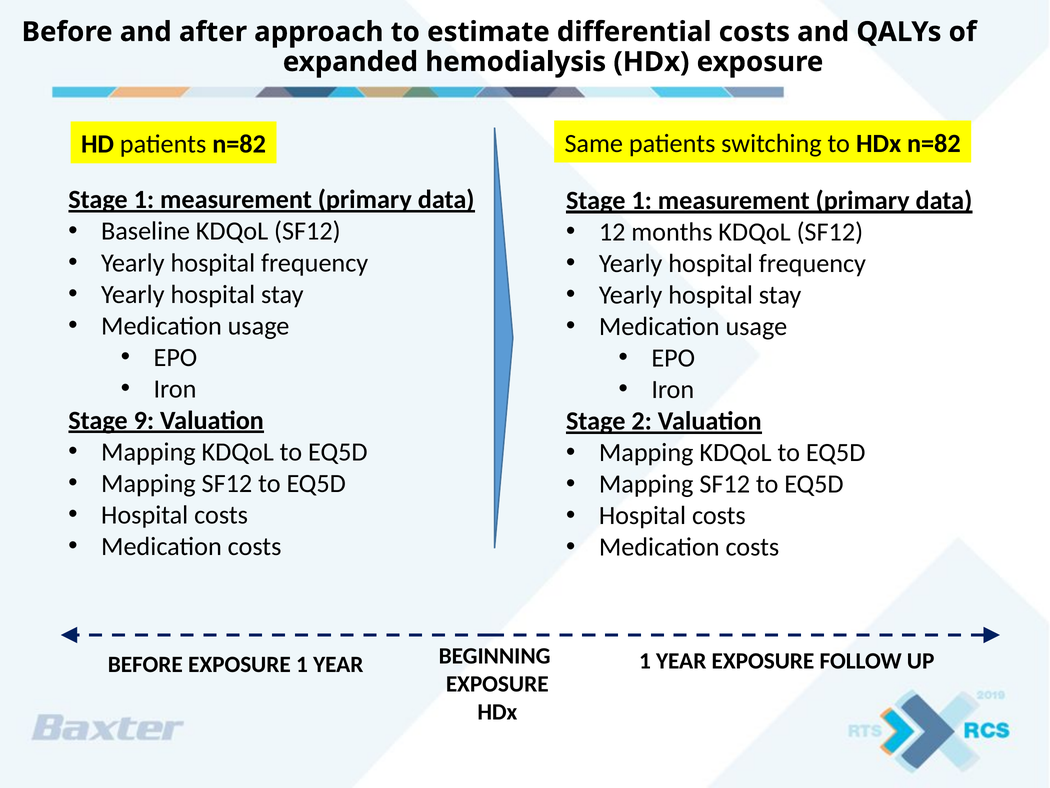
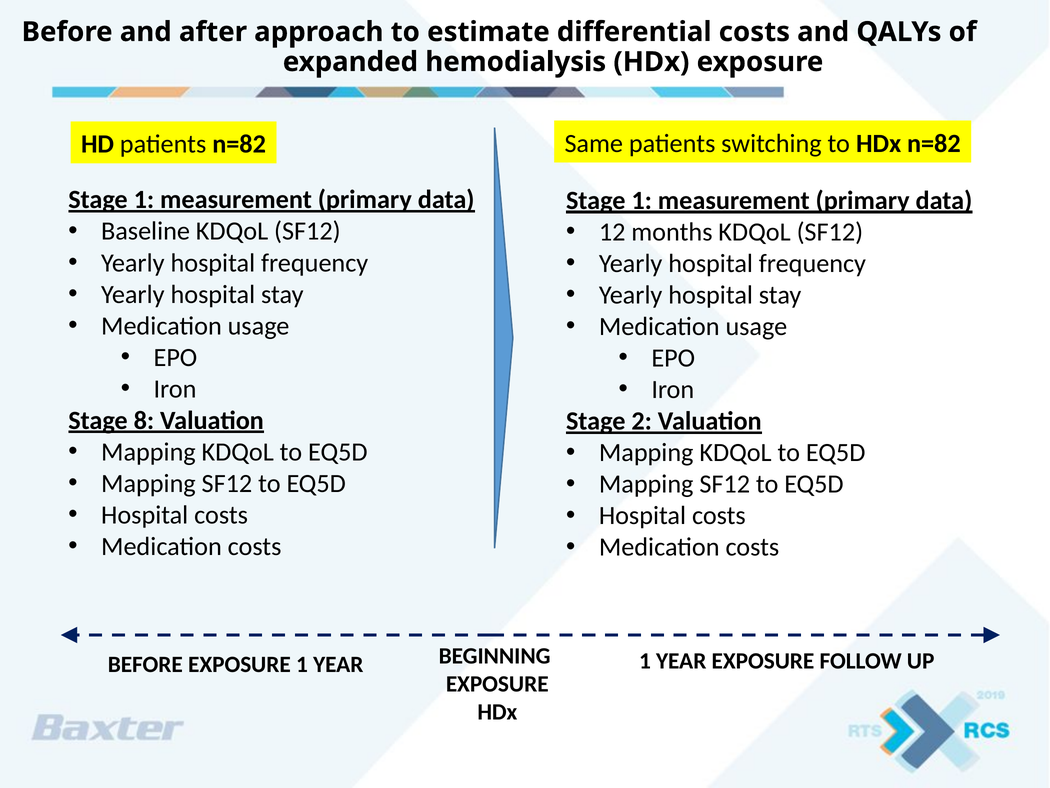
9: 9 -> 8
